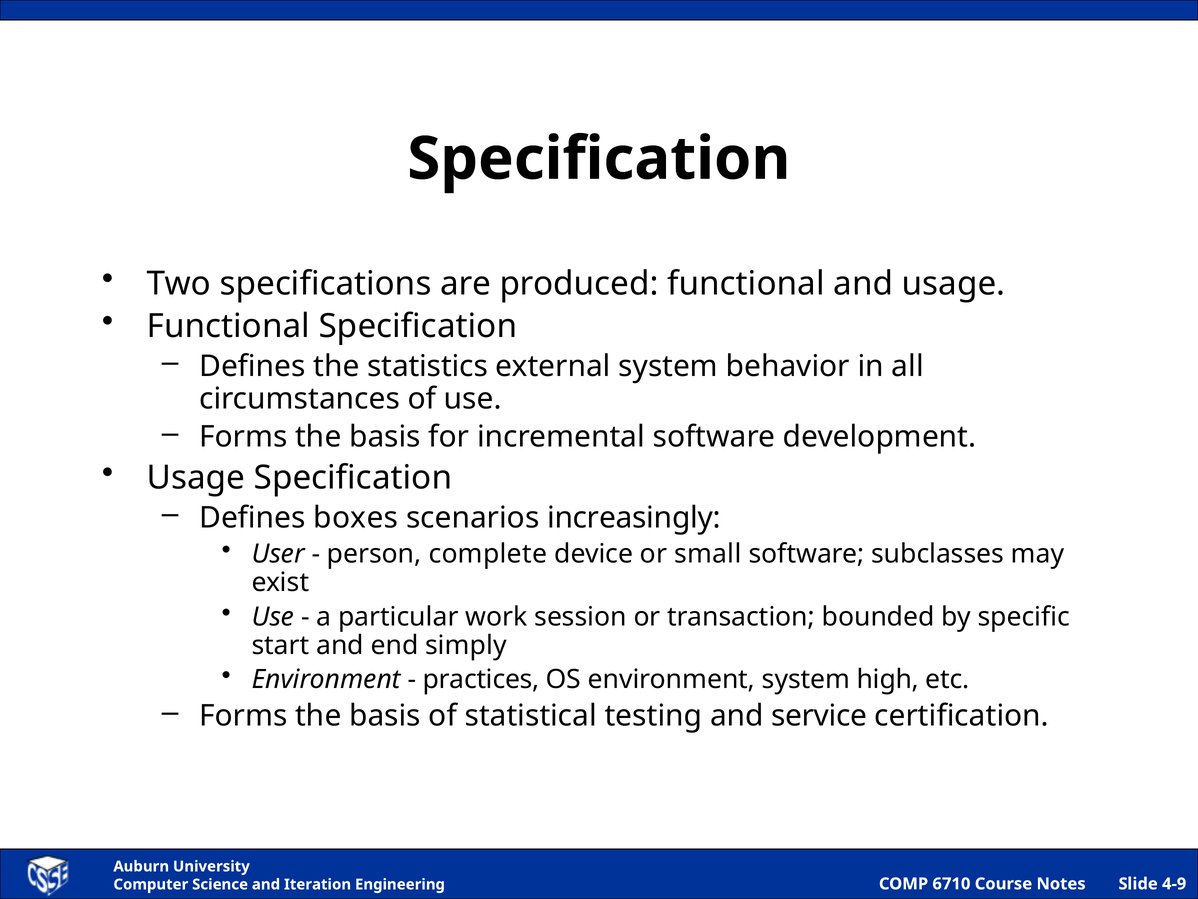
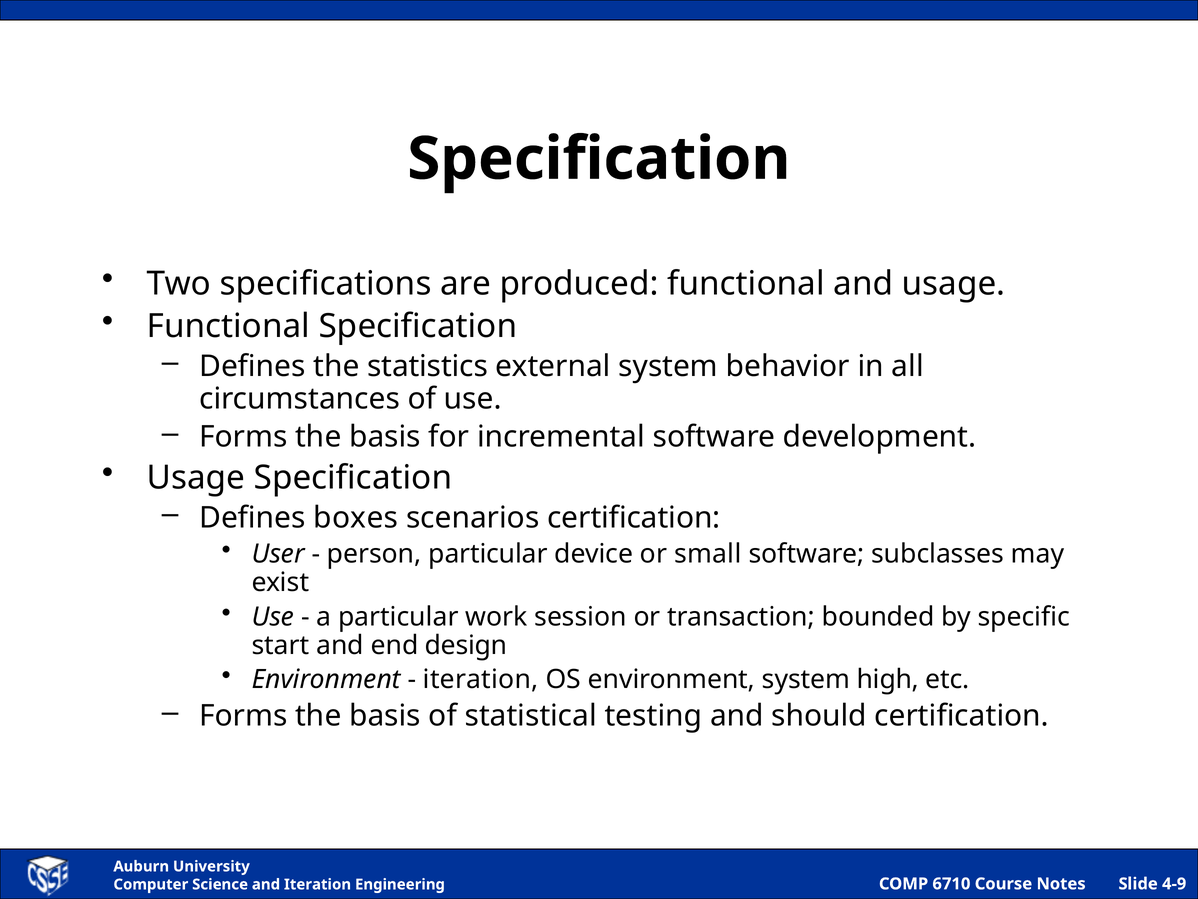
scenarios increasingly: increasingly -> certification
person complete: complete -> particular
simply: simply -> design
practices at (481, 679): practices -> iteration
service: service -> should
